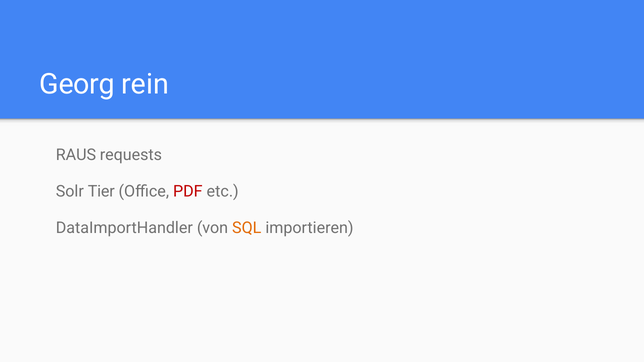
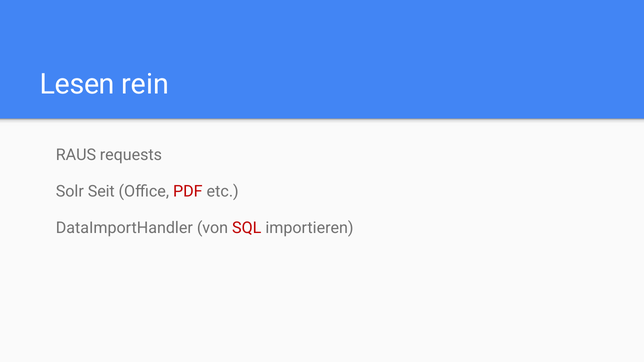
Georg: Georg -> Lesen
Tier: Tier -> Seit
SQL colour: orange -> red
